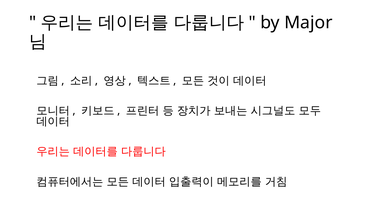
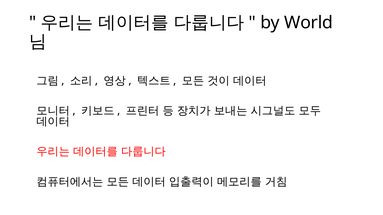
Major: Major -> World
